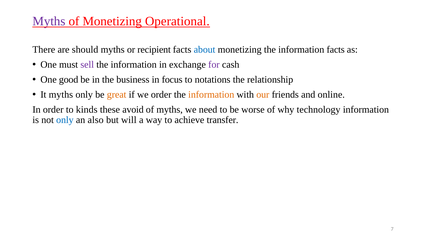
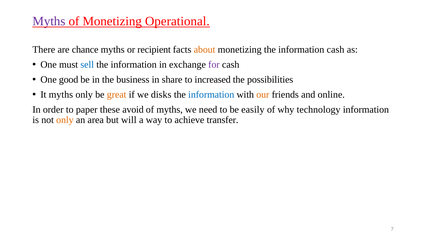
should: should -> chance
about colour: blue -> orange
information facts: facts -> cash
sell colour: purple -> blue
focus: focus -> share
notations: notations -> increased
relationship: relationship -> possibilities
we order: order -> disks
information at (211, 94) colour: orange -> blue
kinds: kinds -> paper
worse: worse -> easily
only at (65, 120) colour: blue -> orange
also: also -> area
